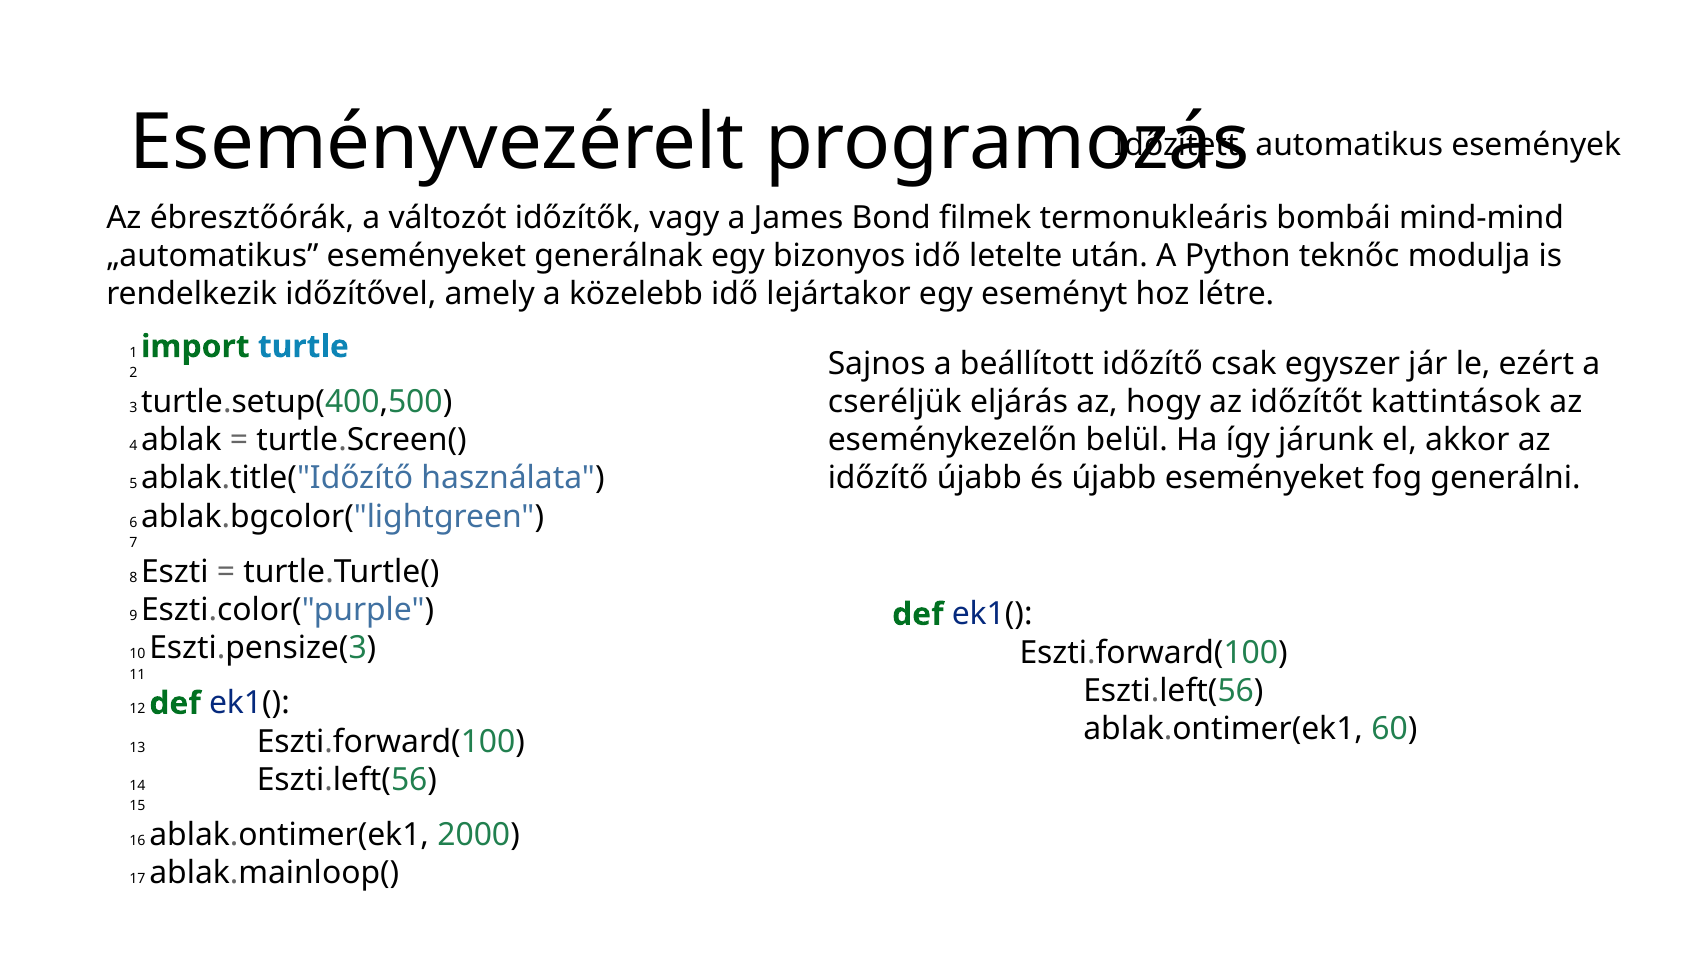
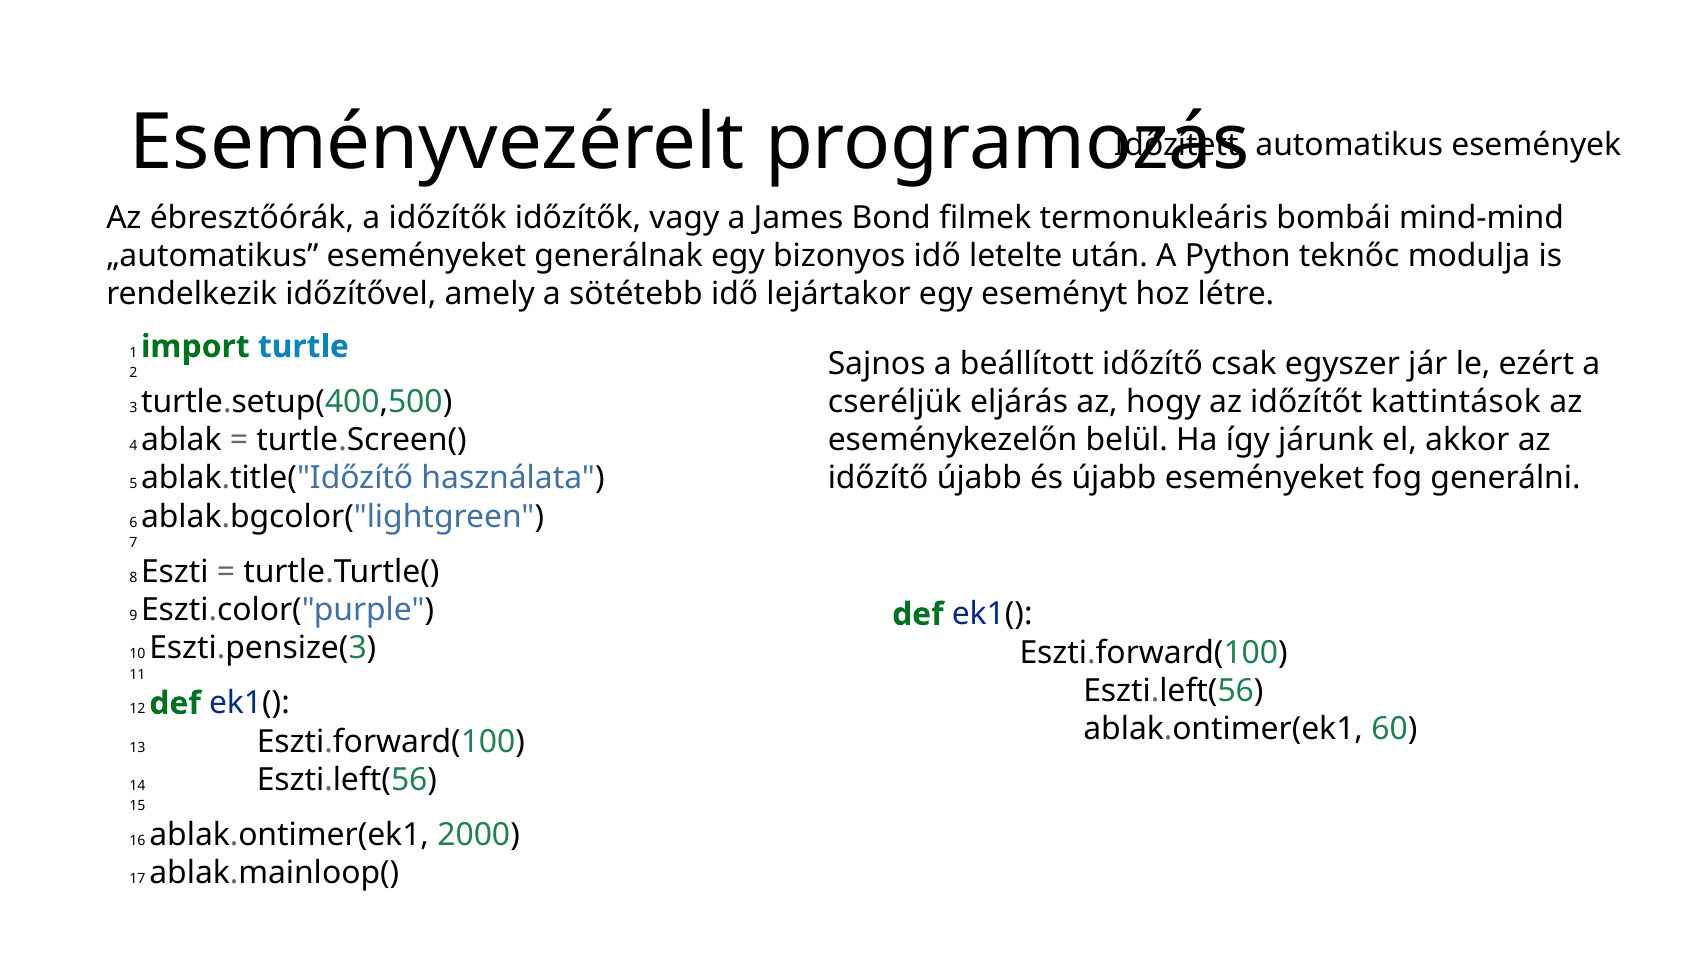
a változót: változót -> időzítők
közelebb: közelebb -> sötétebb
